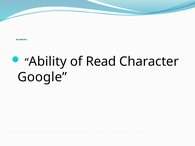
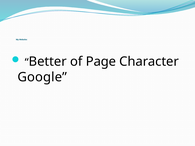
Ability: Ability -> Better
Read: Read -> Page
